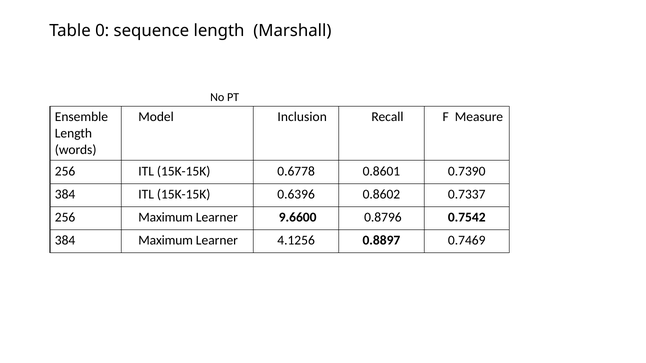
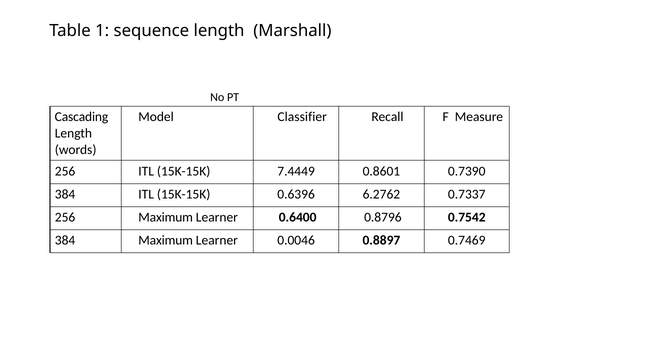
0: 0 -> 1
Ensemble: Ensemble -> Cascading
Inclusion: Inclusion -> Classifier
0.6778: 0.6778 -> 7.4449
0.8602: 0.8602 -> 6.2762
9.6600: 9.6600 -> 0.6400
4.1256: 4.1256 -> 0.0046
